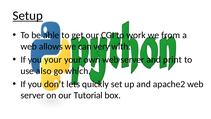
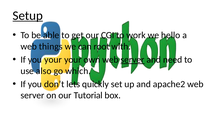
from: from -> hello
allows: allows -> things
very: very -> root
server at (133, 59) underline: none -> present
print: print -> need
